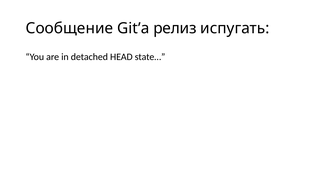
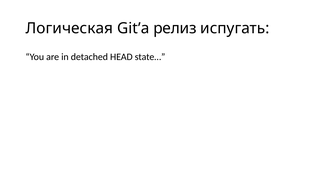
Сообщение: Сообщение -> Логическая
